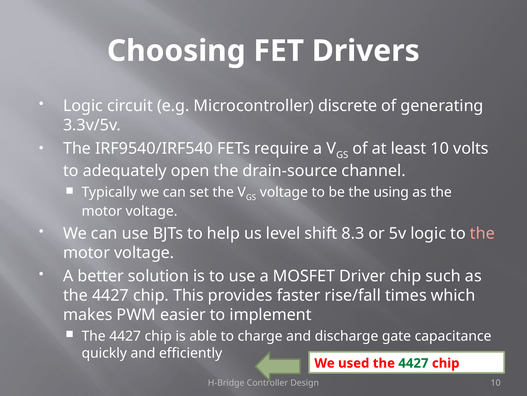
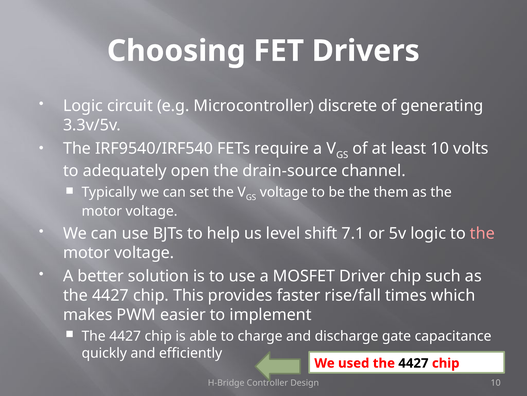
using: using -> them
8.3: 8.3 -> 7.1
4427 at (413, 363) colour: green -> black
